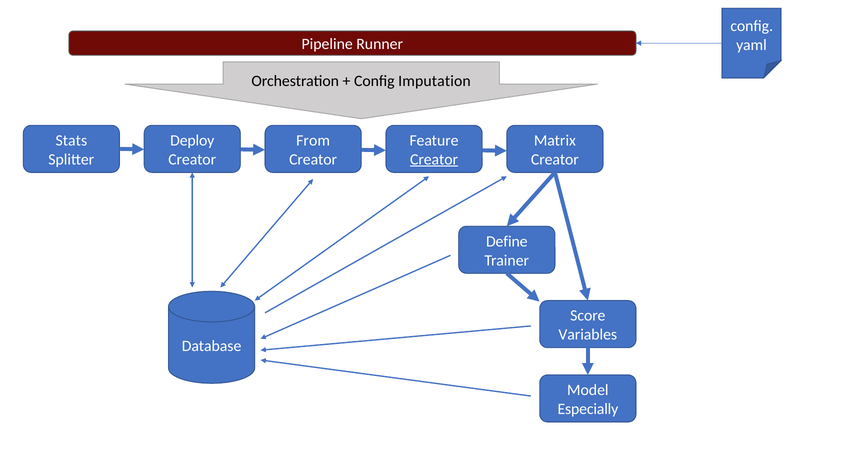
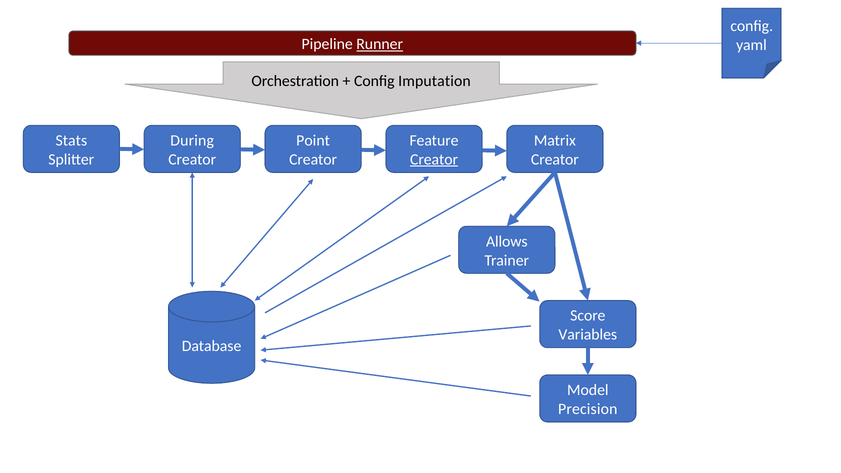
Runner underline: none -> present
Deploy: Deploy -> During
From: From -> Point
Define: Define -> Allows
Especially: Especially -> Precision
